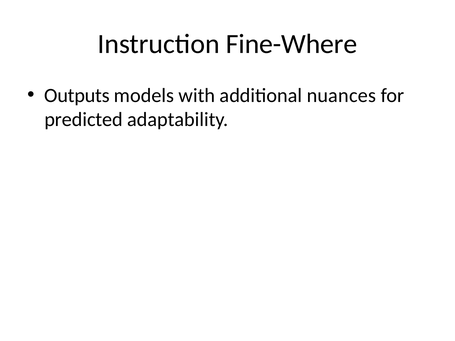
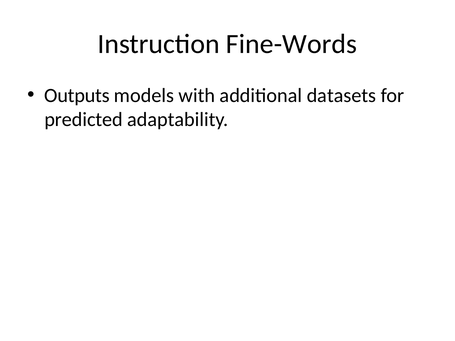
Fine-Where: Fine-Where -> Fine-Words
nuances: nuances -> datasets
